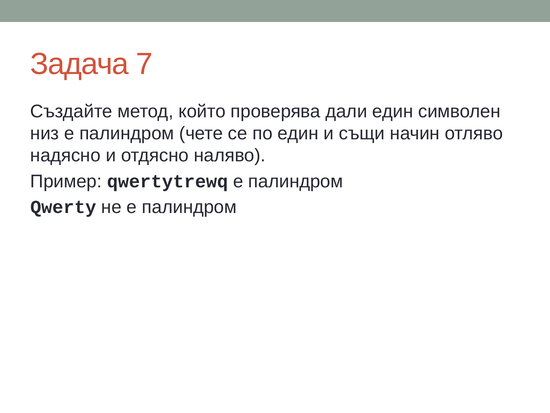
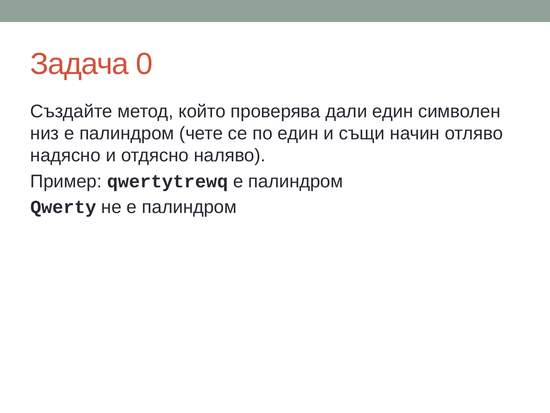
7: 7 -> 0
